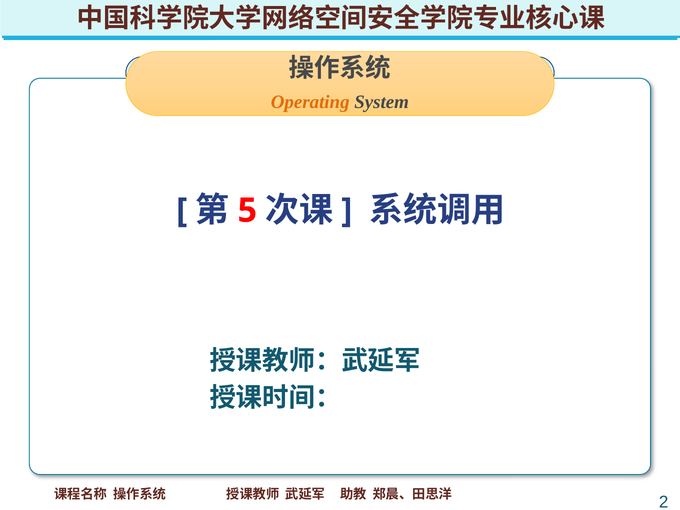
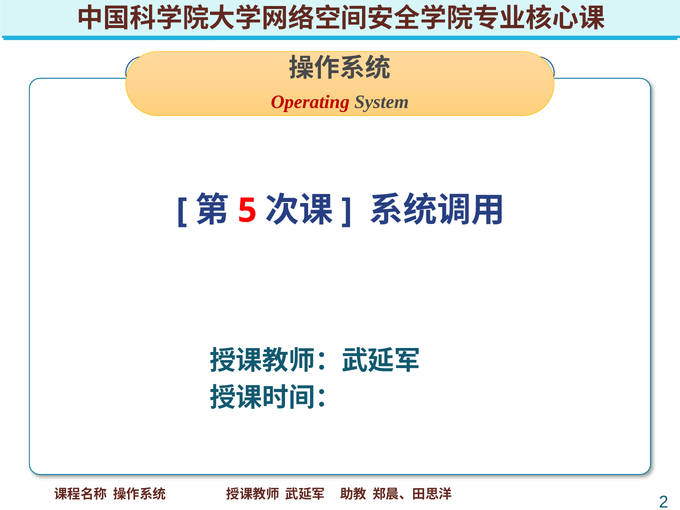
Operating colour: orange -> red
